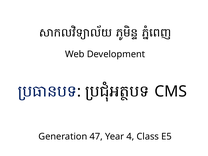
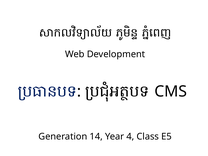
47: 47 -> 14
